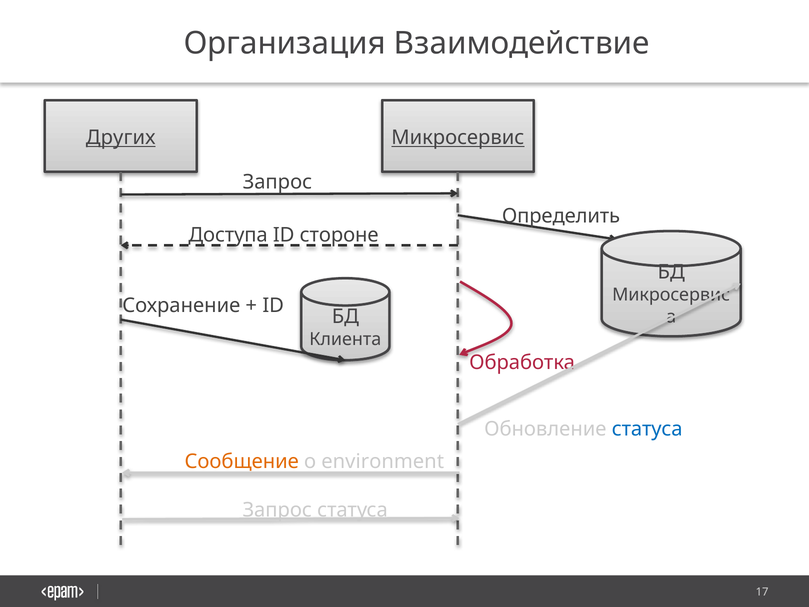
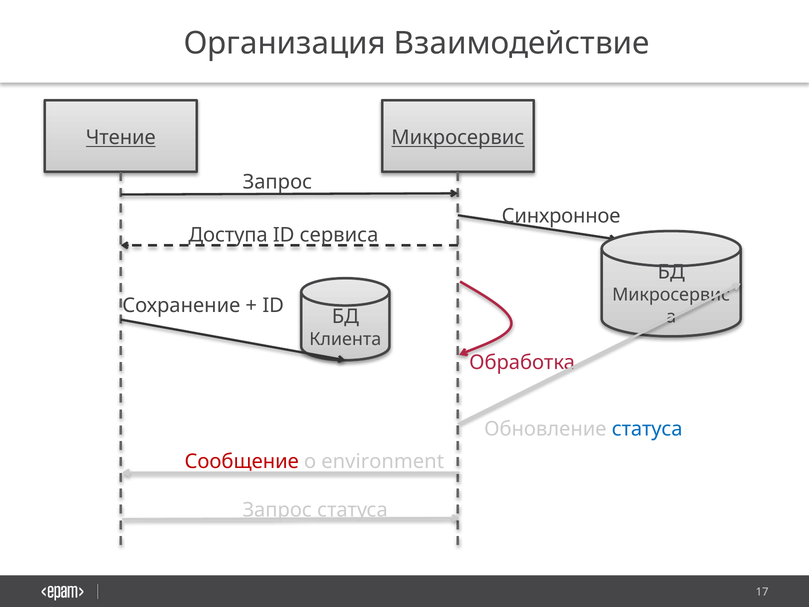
Других: Других -> Чтение
Определить: Определить -> Синхронное
стороне: стороне -> сервиса
Сообщение colour: orange -> red
